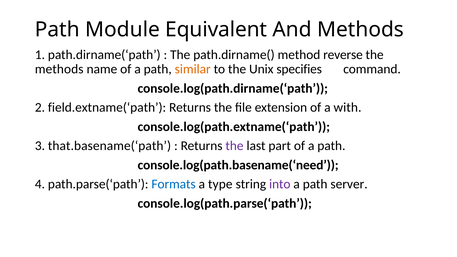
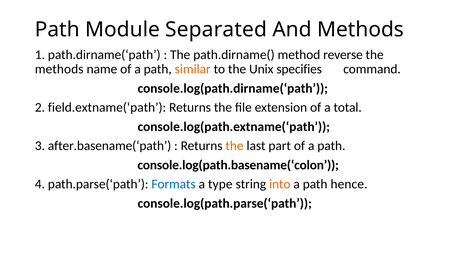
Equivalent: Equivalent -> Separated
with: with -> total
that.basename(‘path: that.basename(‘path -> after.basename(‘path
the at (235, 146) colour: purple -> orange
console.log(path.basename(‘need: console.log(path.basename(‘need -> console.log(path.basename(‘colon
into colour: purple -> orange
server: server -> hence
